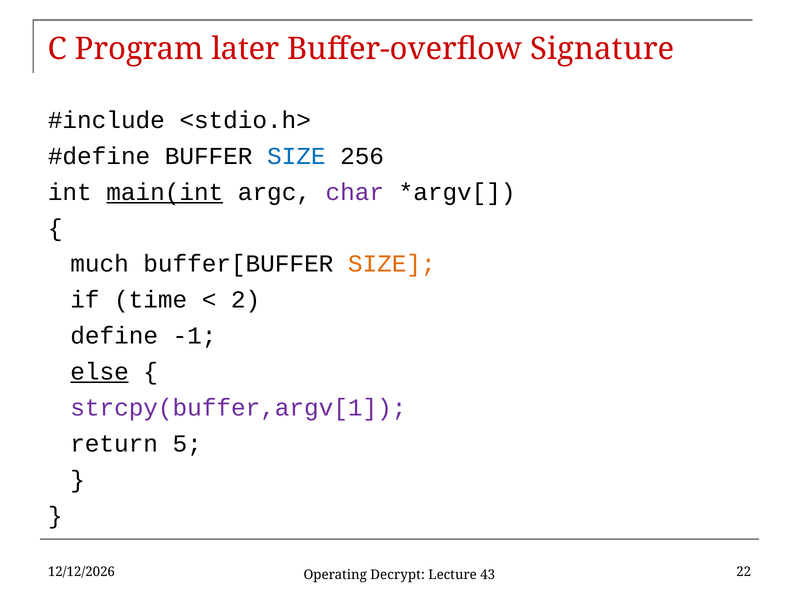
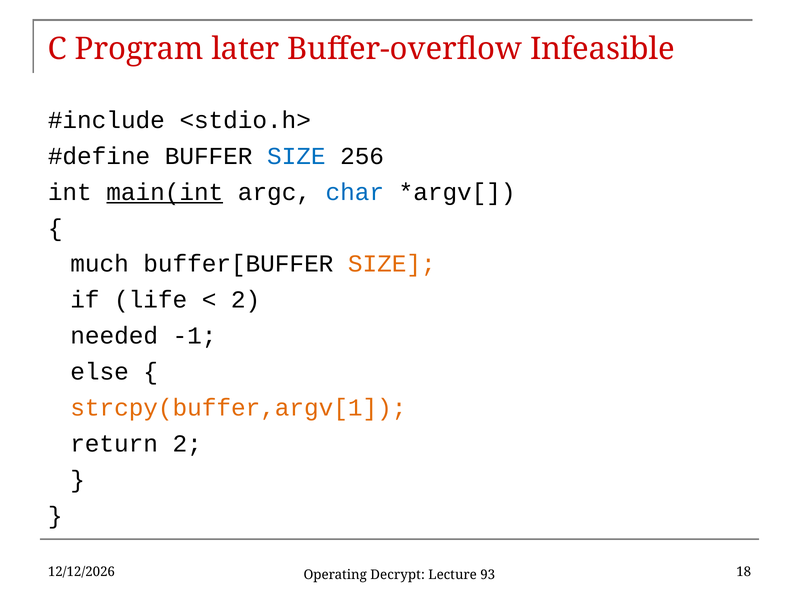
Signature: Signature -> Infeasible
char colour: purple -> blue
time: time -> life
define: define -> needed
else underline: present -> none
strcpy(buffer,argv[1 colour: purple -> orange
return 5: 5 -> 2
22: 22 -> 18
43: 43 -> 93
